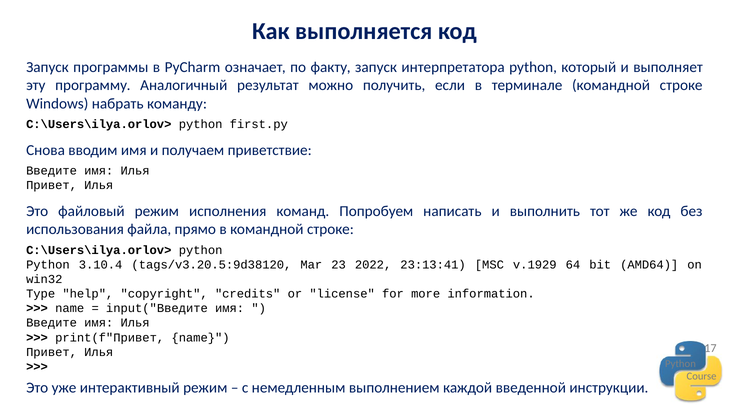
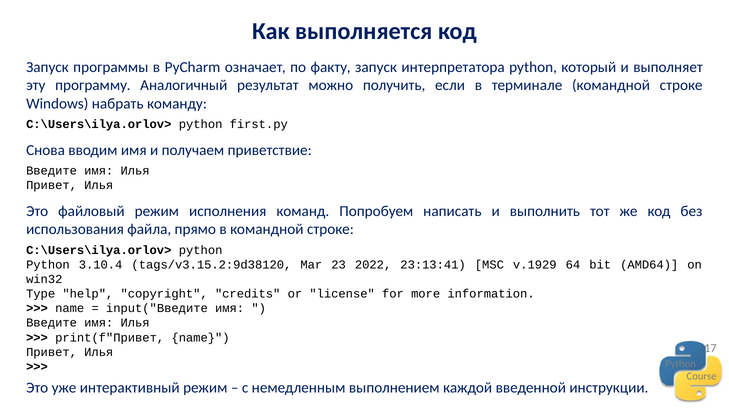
tags/v3.20.5:9d38120: tags/v3.20.5:9d38120 -> tags/v3.15.2:9d38120
